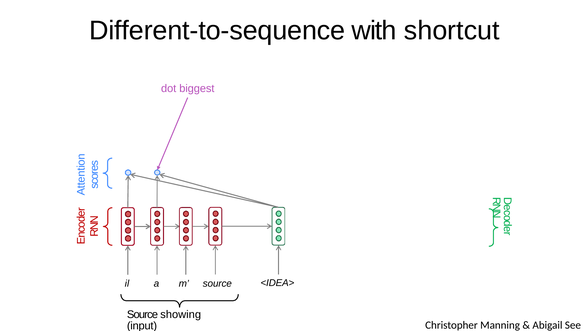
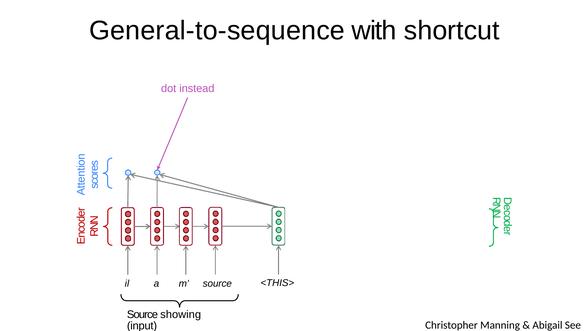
Different-to-sequence: Different-to-sequence -> General-to-sequence
biggest: biggest -> instead
<IDEA>: <IDEA> -> <THIS>
